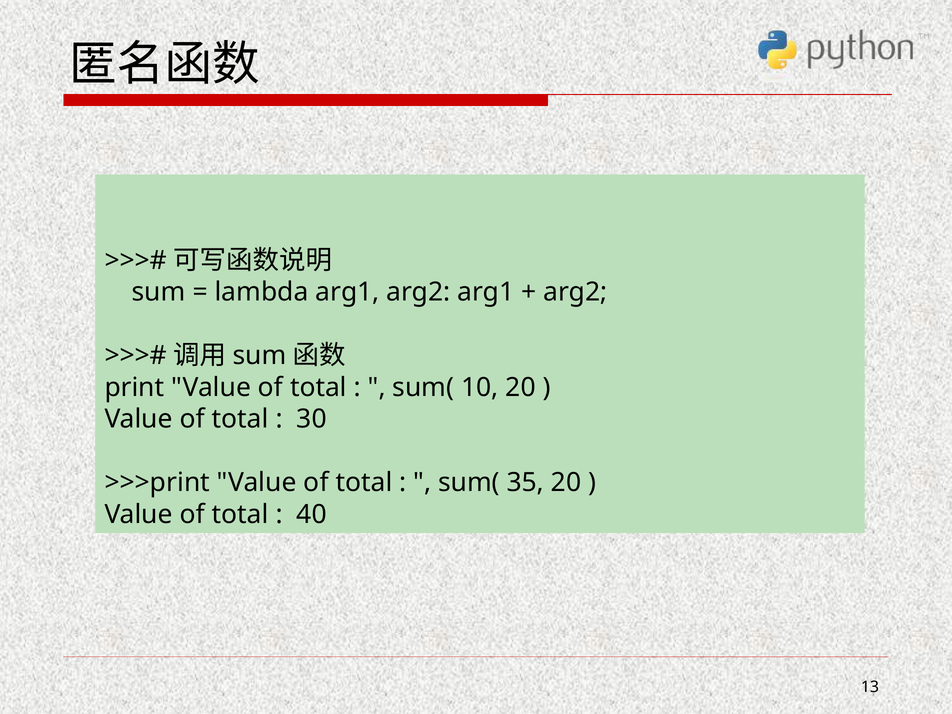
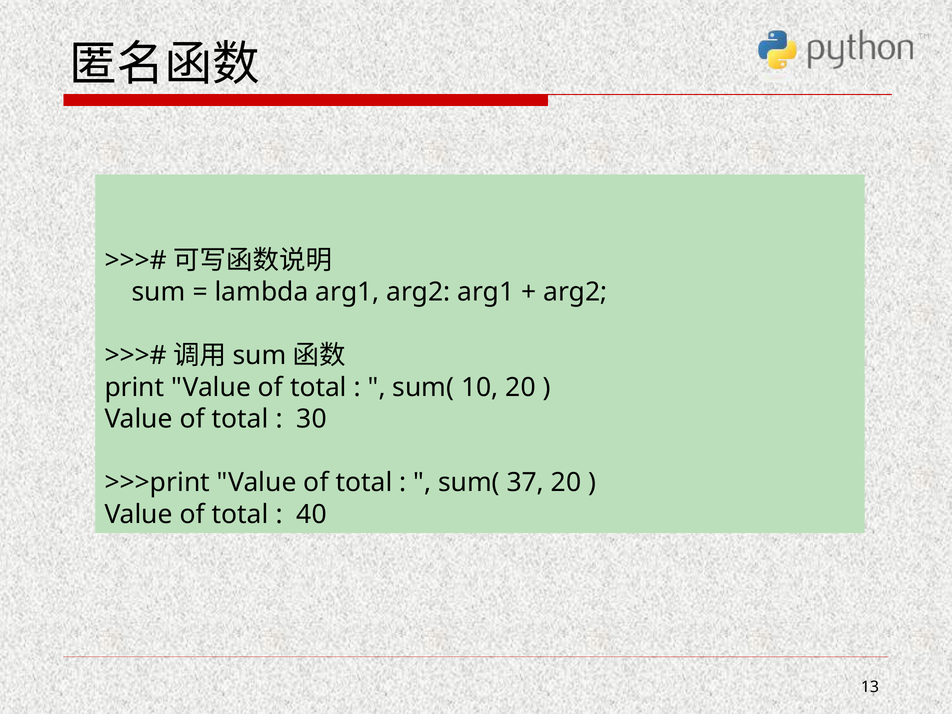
35: 35 -> 37
